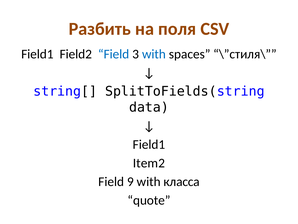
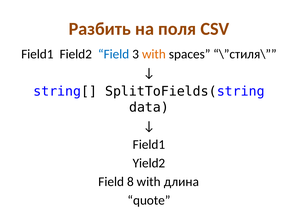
with at (154, 54) colour: blue -> orange
Item2: Item2 -> Yield2
9: 9 -> 8
класса: класса -> длина
